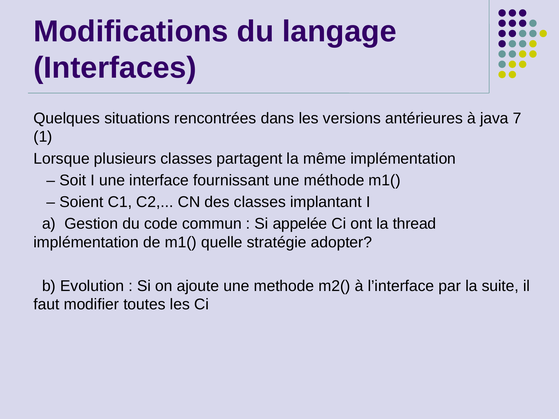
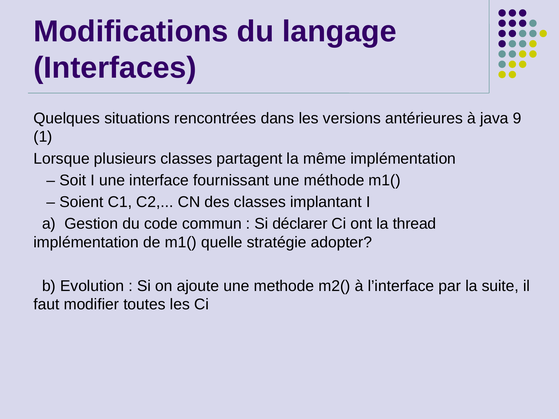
7: 7 -> 9
appelée: appelée -> déclarer
